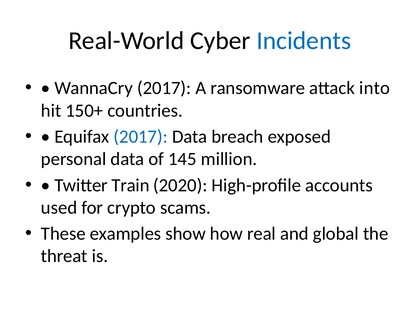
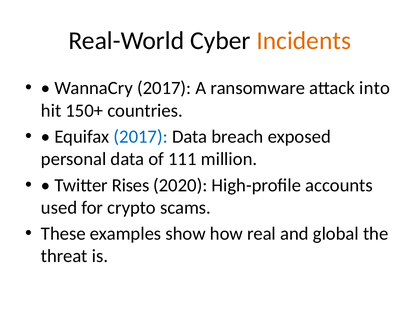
Incidents colour: blue -> orange
145: 145 -> 111
Train: Train -> Rises
